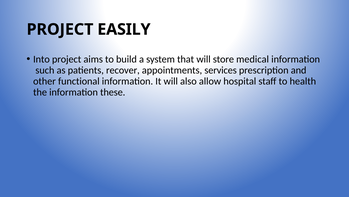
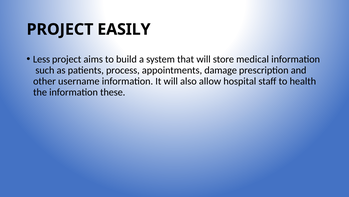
Into: Into -> Less
recover: recover -> process
services: services -> damage
functional: functional -> username
